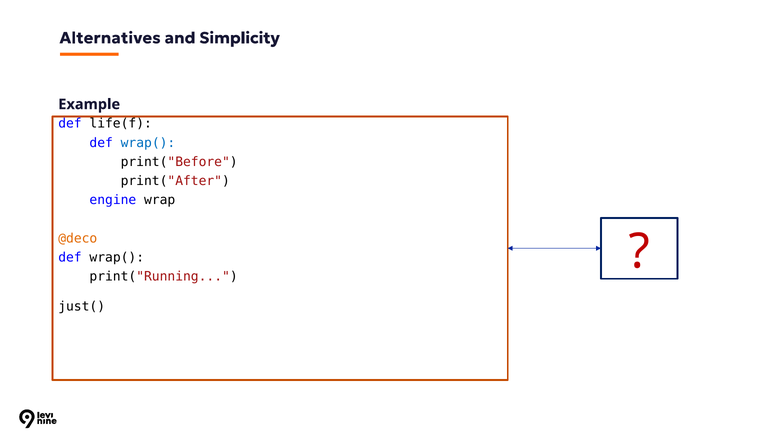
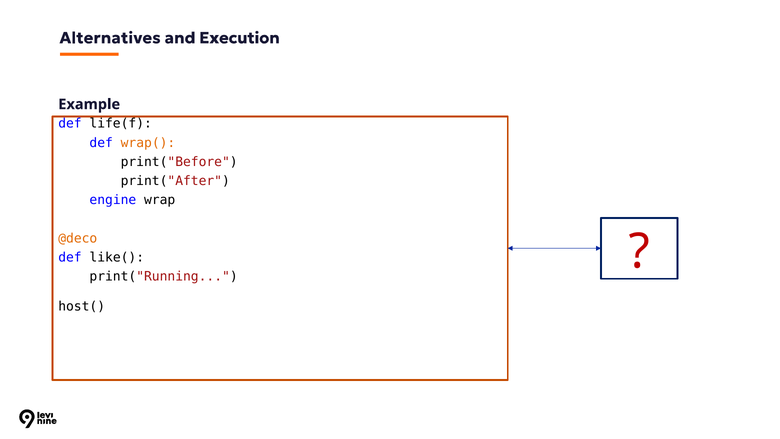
Simplicity: Simplicity -> Execution
wrap( at (148, 143) colour: blue -> orange
wrap( at (117, 257): wrap( -> like(
just(: just( -> host(
